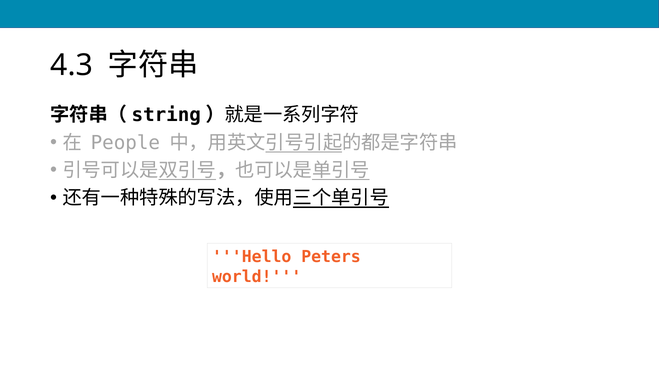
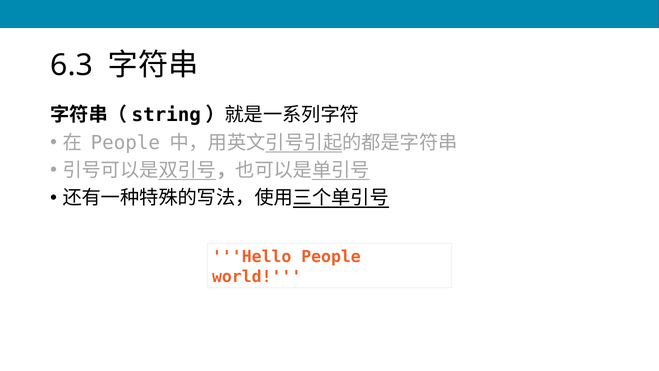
4.3: 4.3 -> 6.3
Hello Peters: Peters -> People
